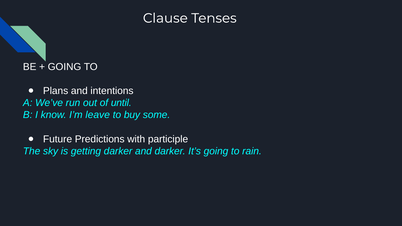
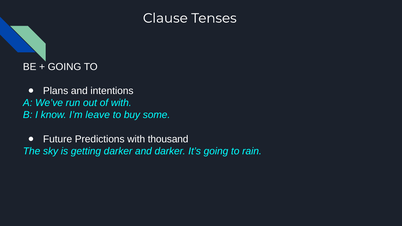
of until: until -> with
participle: participle -> thousand
